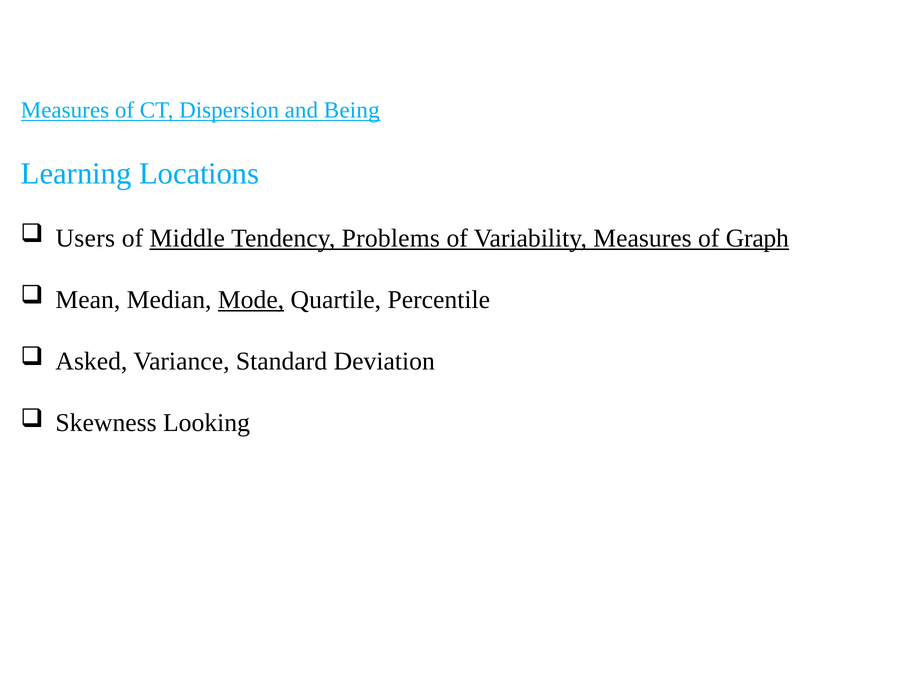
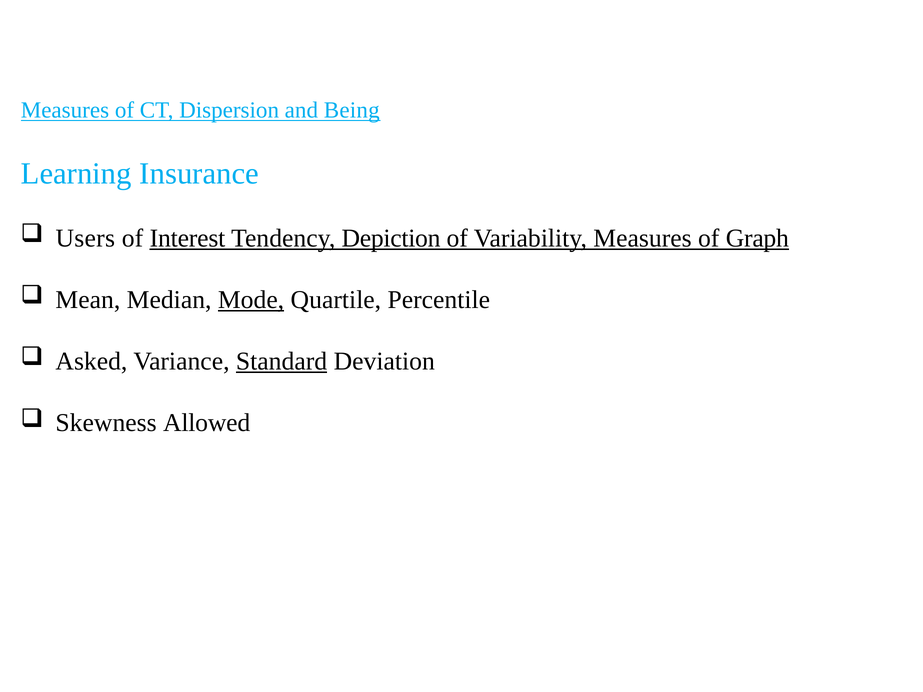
Locations: Locations -> Insurance
Middle: Middle -> Interest
Problems: Problems -> Depiction
Standard underline: none -> present
Looking: Looking -> Allowed
